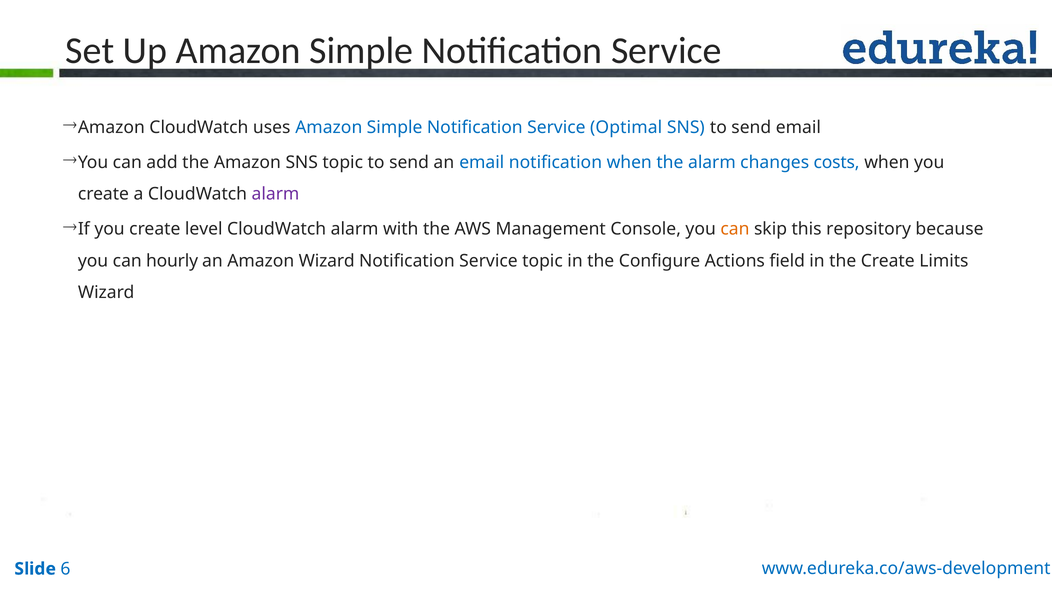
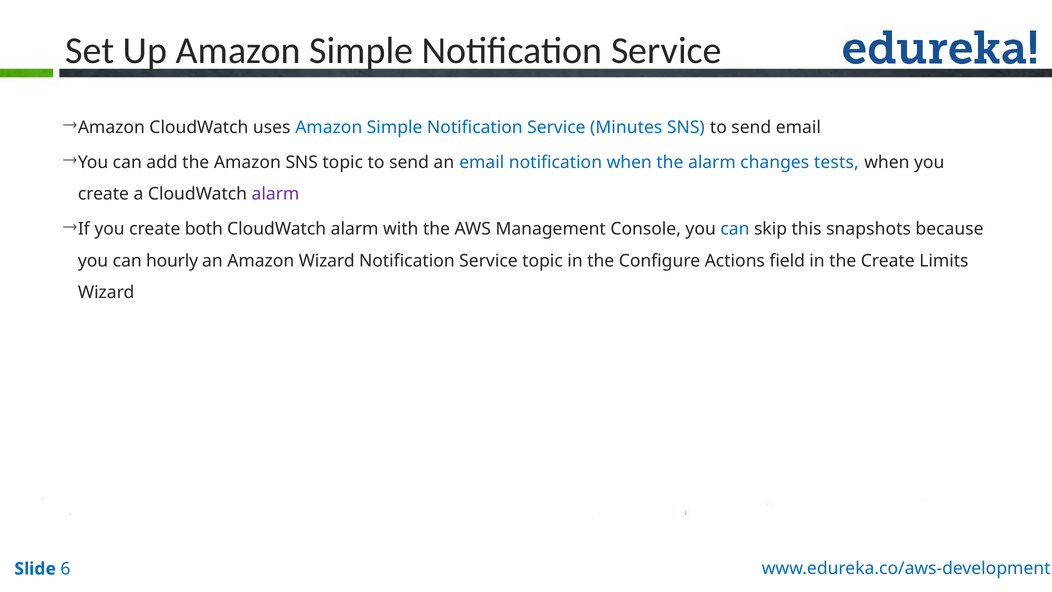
Optimal: Optimal -> Minutes
costs: costs -> tests
level: level -> both
can at (735, 229) colour: orange -> blue
repository: repository -> snapshots
